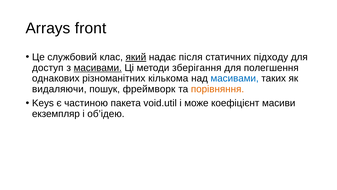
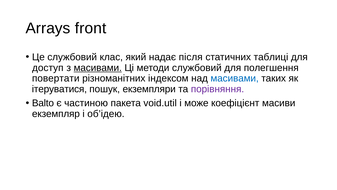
який underline: present -> none
підходу: підходу -> таблиці
методи зберігання: зберігання -> службовий
однакових: однакових -> повертати
кількома: кількома -> індексом
видаляючи: видаляючи -> ітеруватися
фреймворк: фреймворк -> екземпляри
порівняння colour: orange -> purple
Keys: Keys -> Balto
